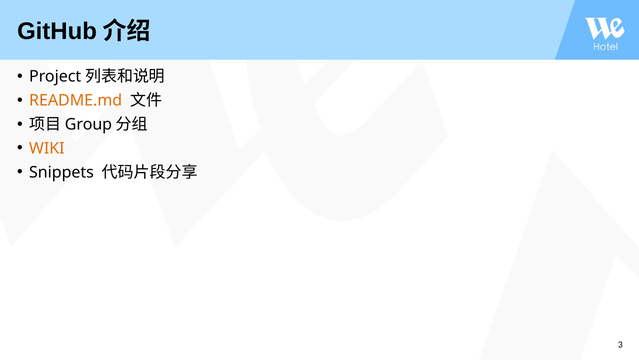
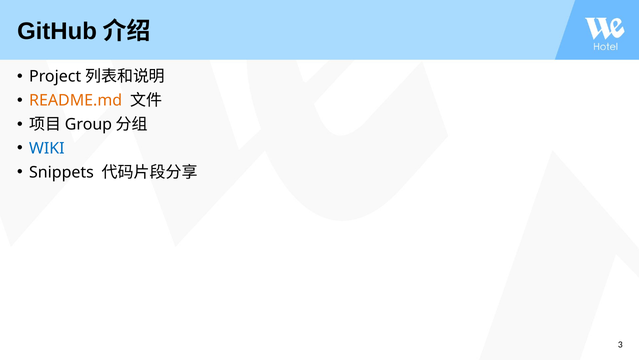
WIKI colour: orange -> blue
